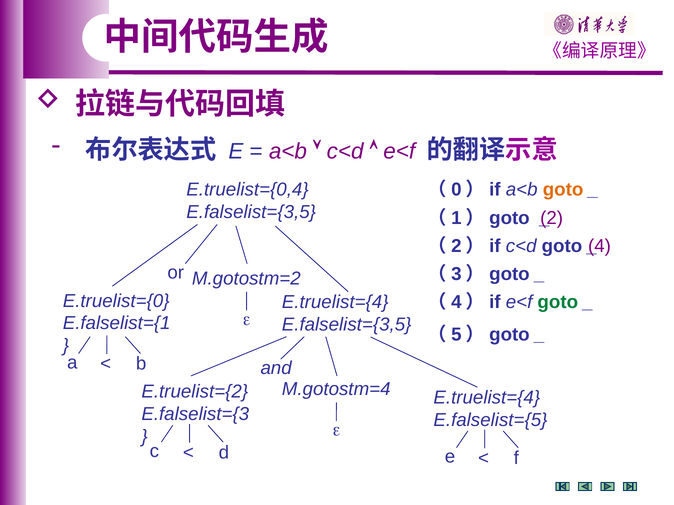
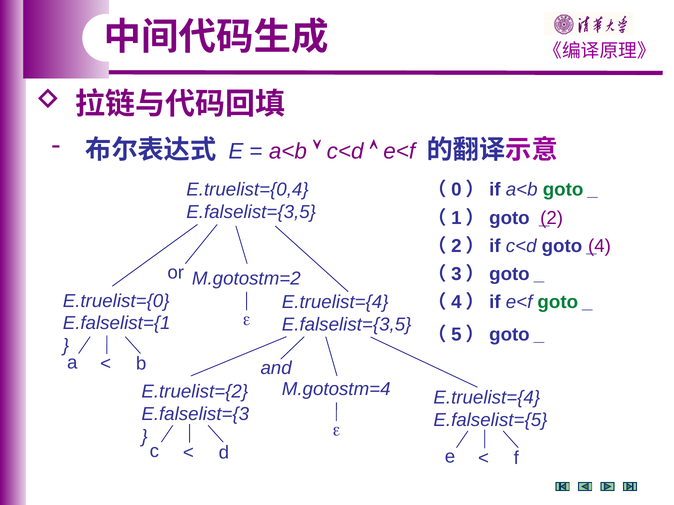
goto at (563, 190) colour: orange -> green
